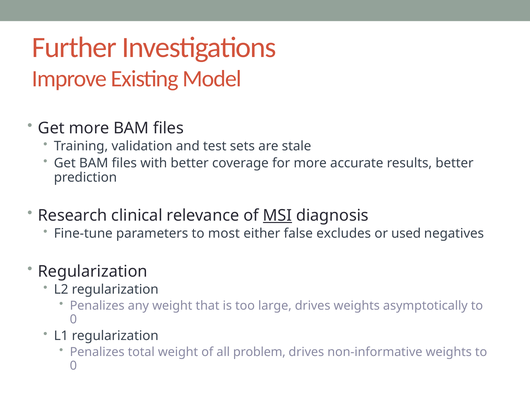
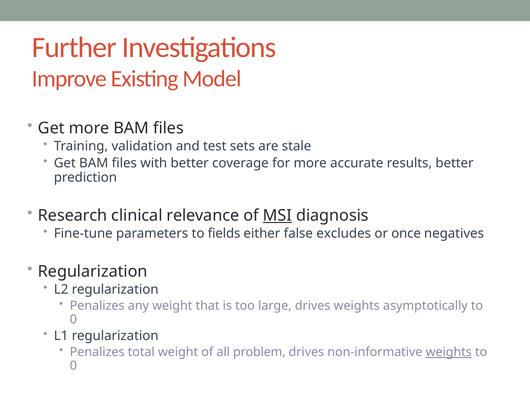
most: most -> fields
used: used -> once
weights at (449, 353) underline: none -> present
